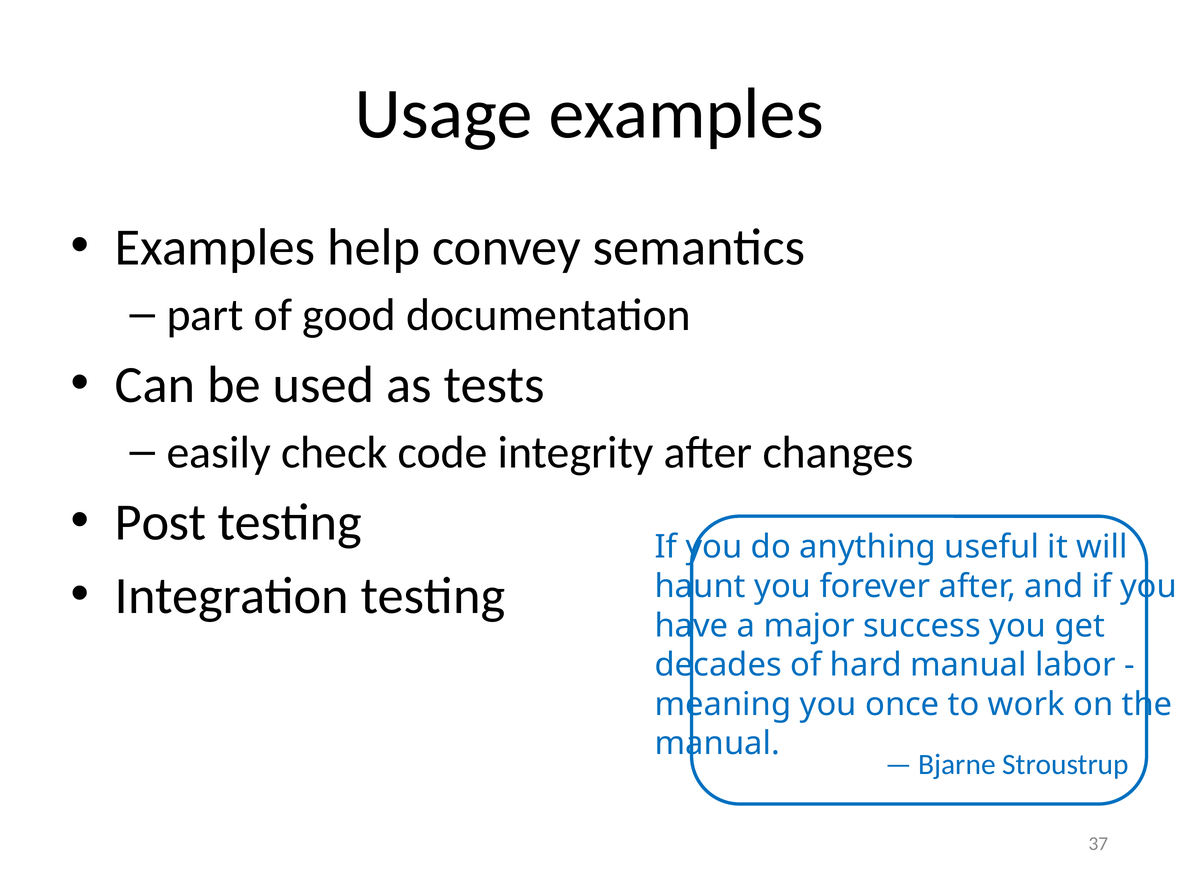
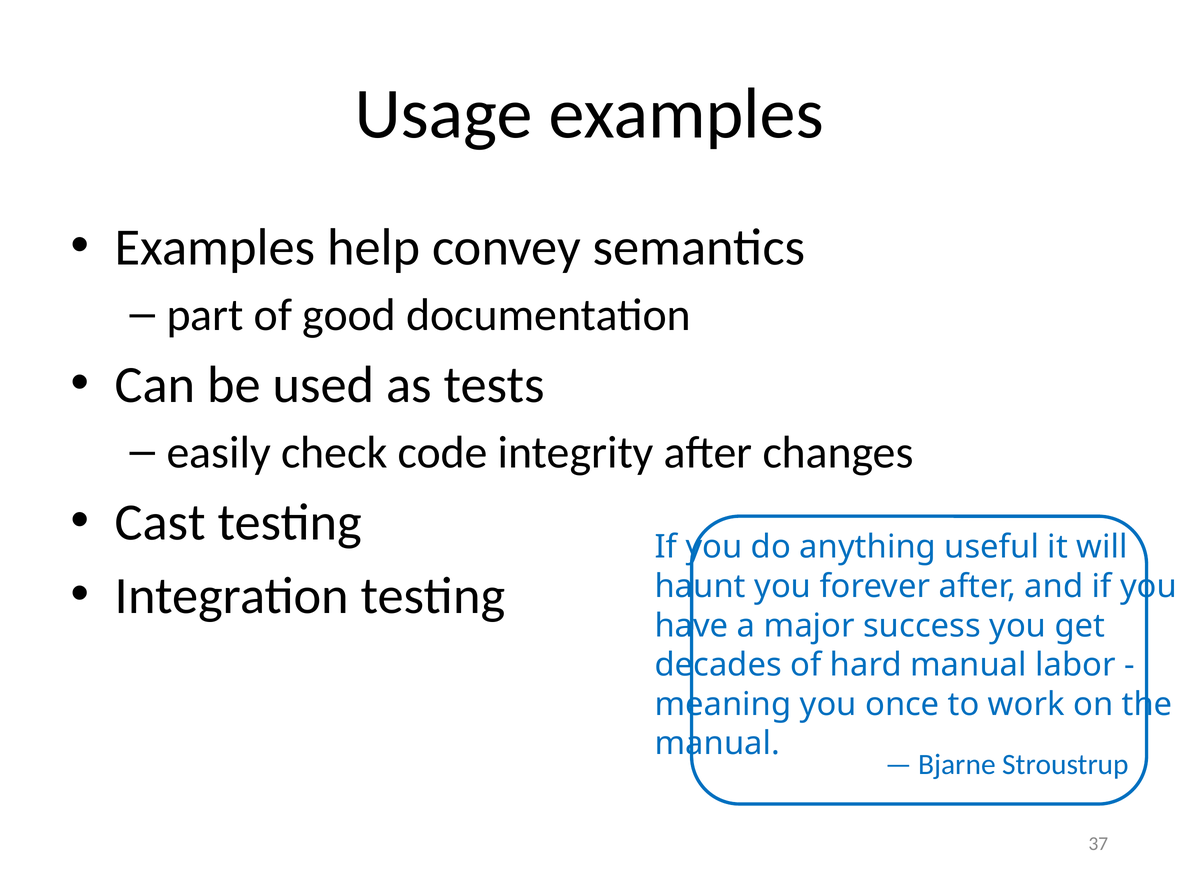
Post: Post -> Cast
